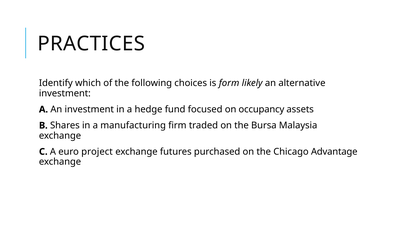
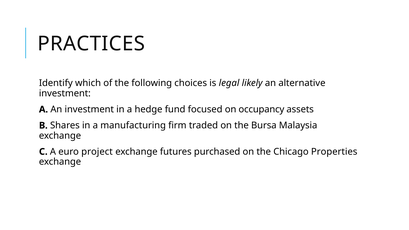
form: form -> legal
Advantage: Advantage -> Properties
